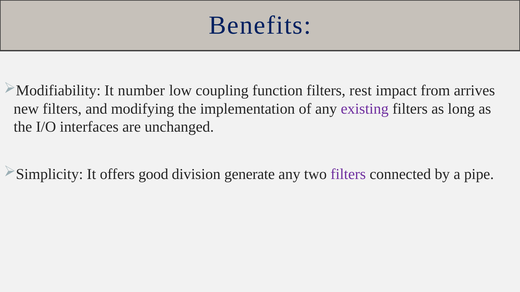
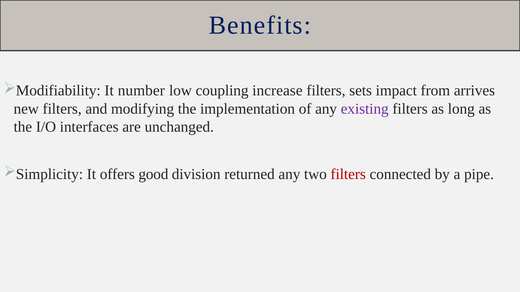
function: function -> increase
rest: rest -> sets
generate: generate -> returned
filters at (348, 174) colour: purple -> red
